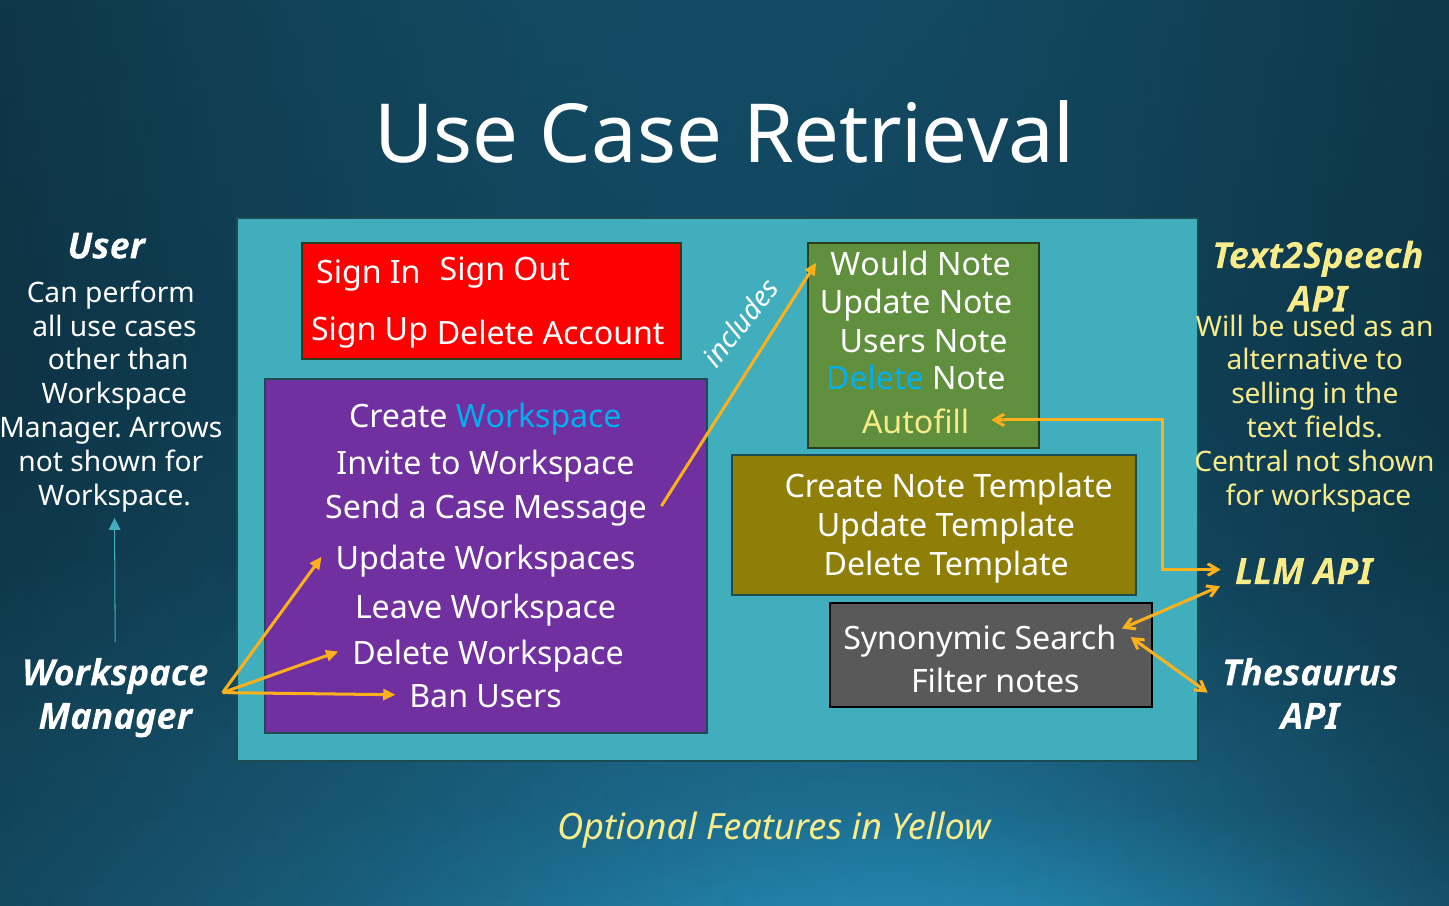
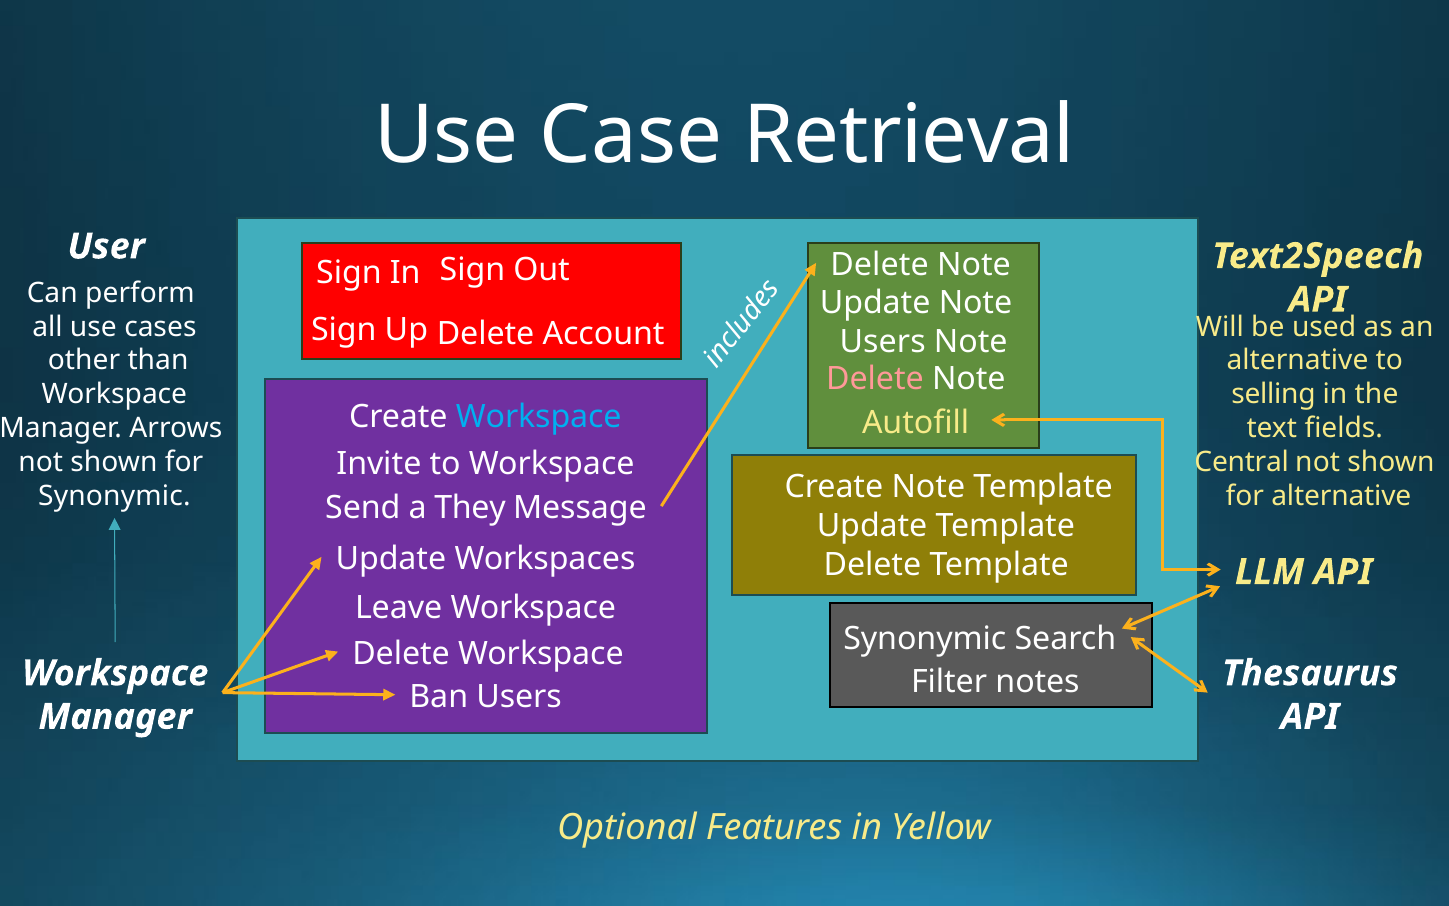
Would at (879, 265): Would -> Delete
Delete at (875, 379) colour: light blue -> pink
Workspace at (115, 496): Workspace -> Synonymic
workspace at (1341, 496): workspace -> alternative
a Case: Case -> They
